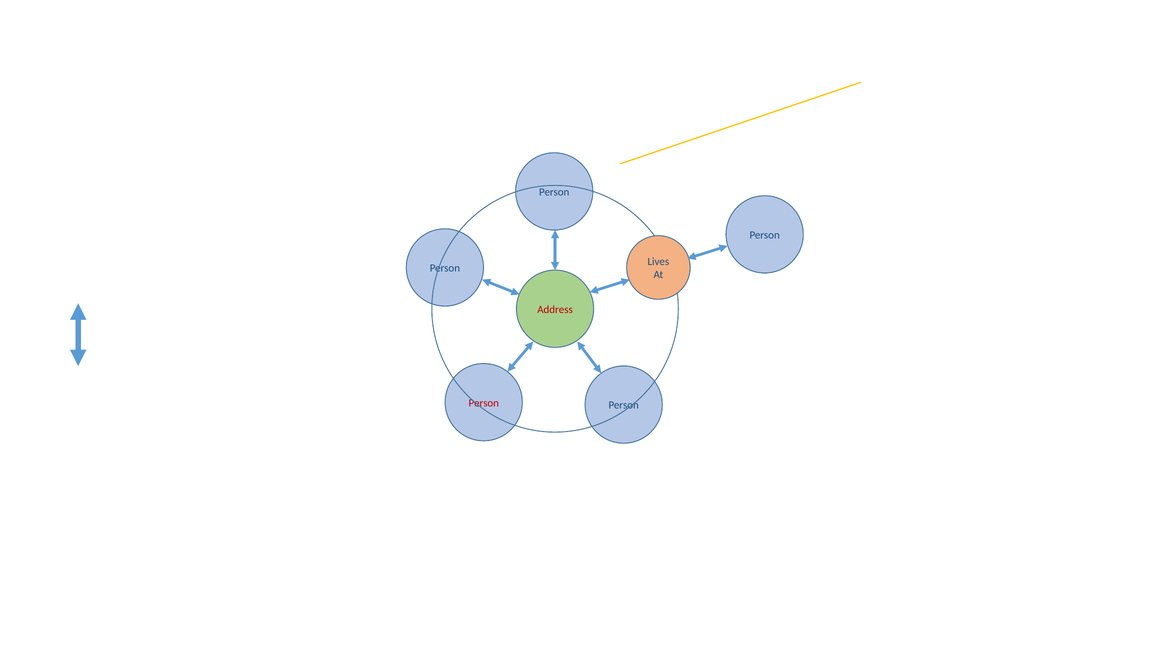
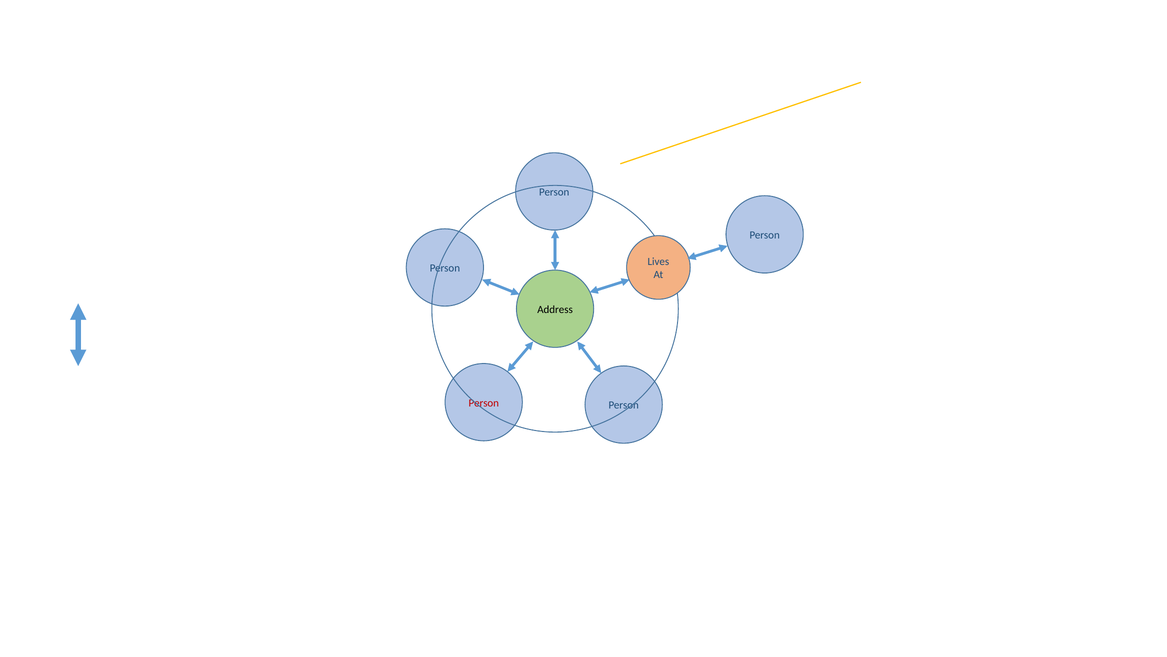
Address colour: red -> black
